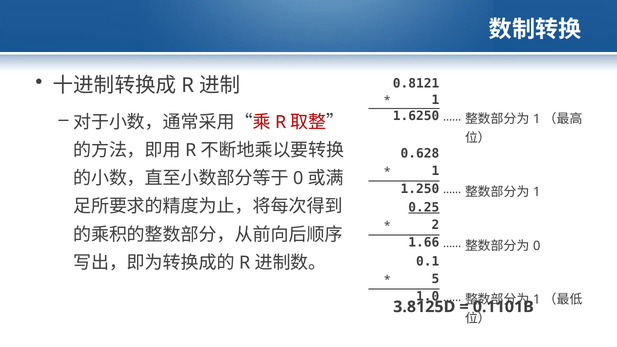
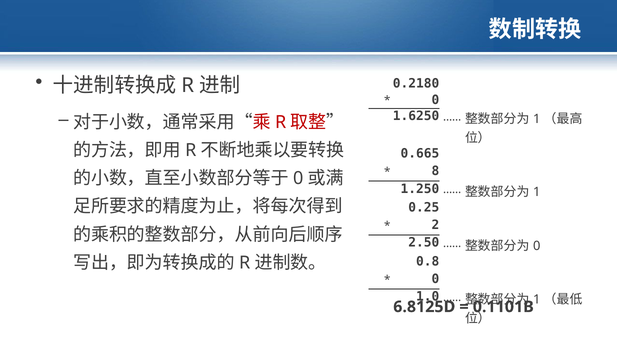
0.8121: 0.8121 -> 0.2180
1 at (435, 100): 1 -> 0
0.628: 0.628 -> 0.665
1 at (435, 171): 1 -> 8
0.25 underline: present -> none
1.66: 1.66 -> 2.50
0.1: 0.1 -> 0.8
5 at (435, 279): 5 -> 0
3.8125D: 3.8125D -> 6.8125D
